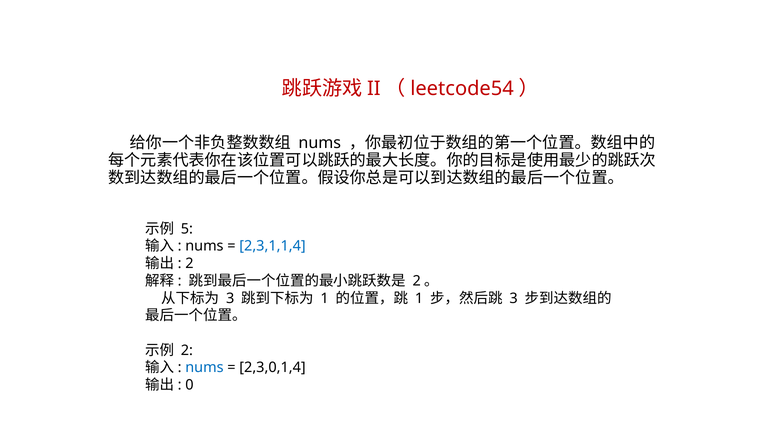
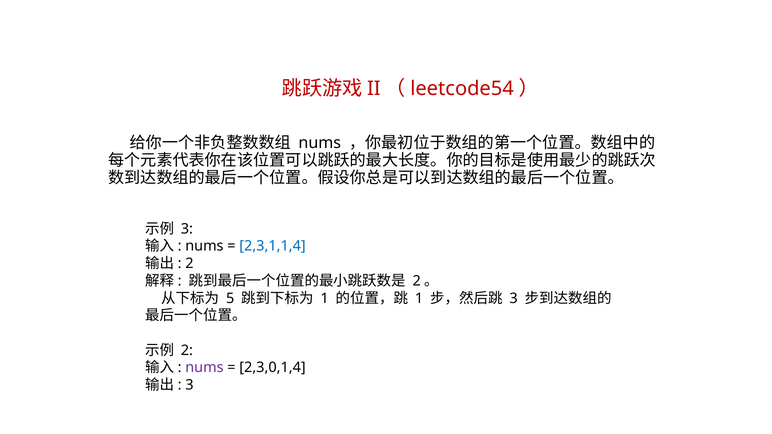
5 at (187, 229): 5 -> 3
3 at (230, 298): 3 -> 5
nums at (204, 368) colour: blue -> purple
0 at (189, 385): 0 -> 3
